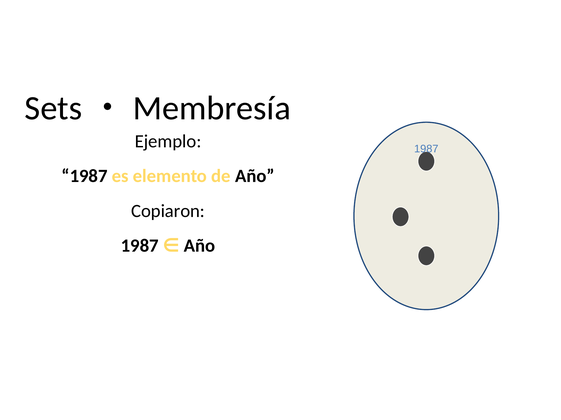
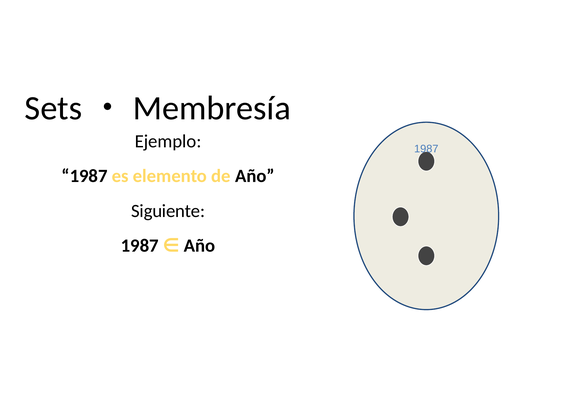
Copiaron: Copiaron -> Siguiente
